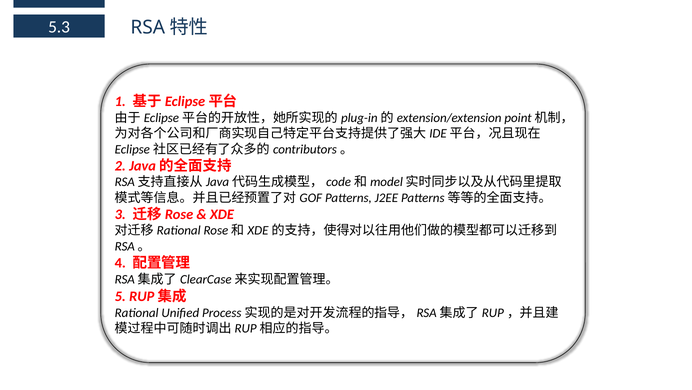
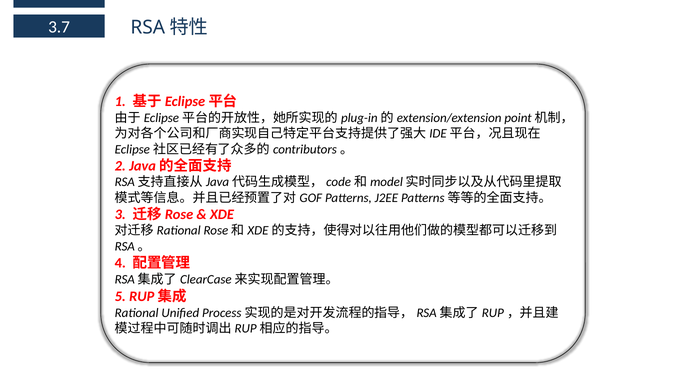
5.3: 5.3 -> 3.7
